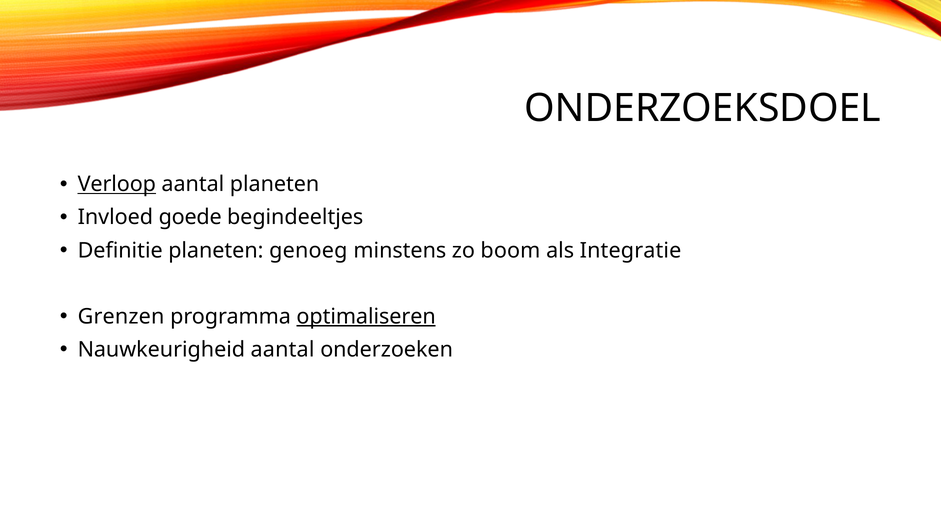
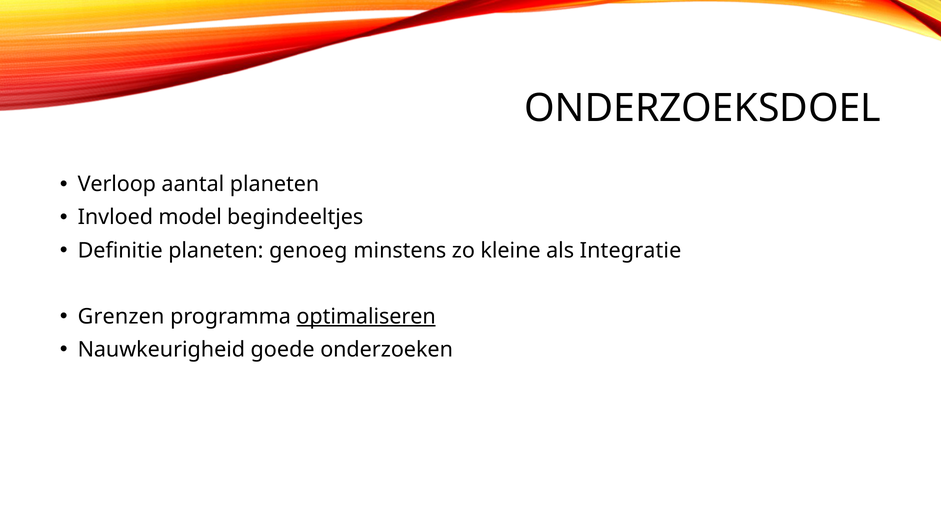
Verloop underline: present -> none
goede: goede -> model
boom: boom -> kleine
Nauwkeurigheid aantal: aantal -> goede
